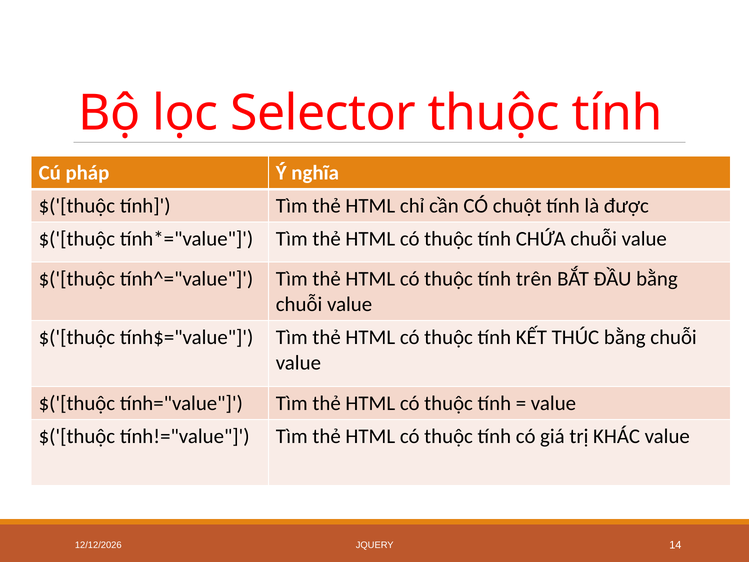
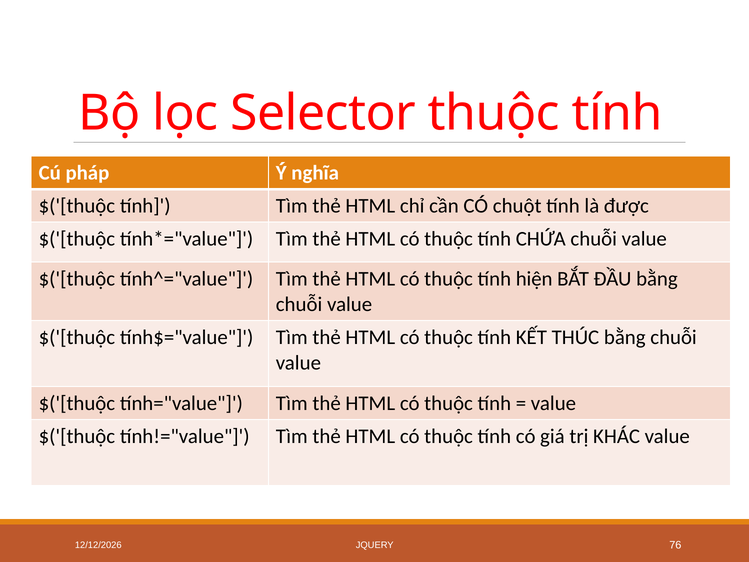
trên: trên -> hiện
14: 14 -> 76
